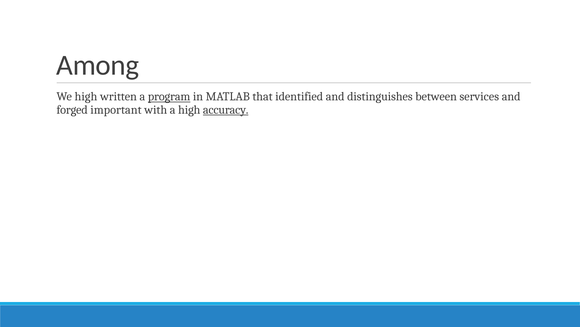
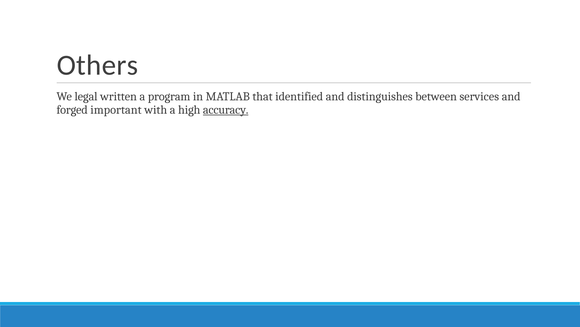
Among: Among -> Others
We high: high -> legal
program underline: present -> none
